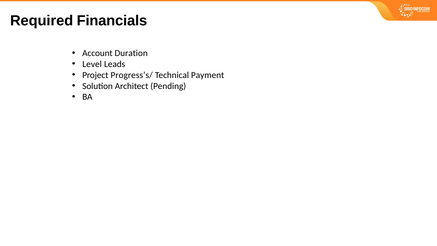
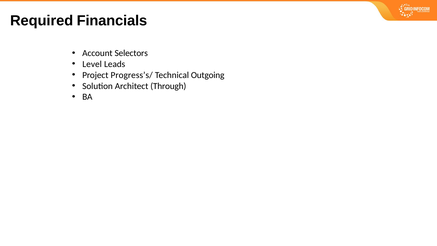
Duration: Duration -> Selectors
Payment: Payment -> Outgoing
Pending: Pending -> Through
